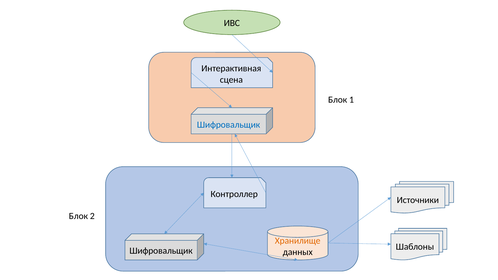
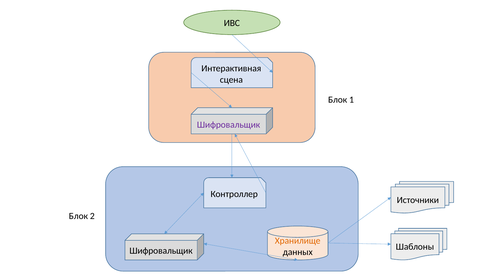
Шифровальщик at (229, 125) colour: blue -> purple
